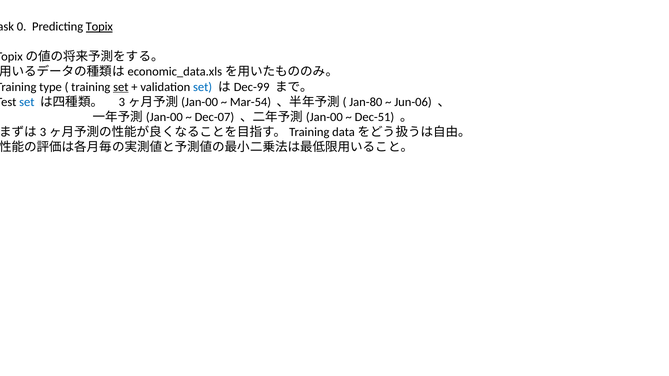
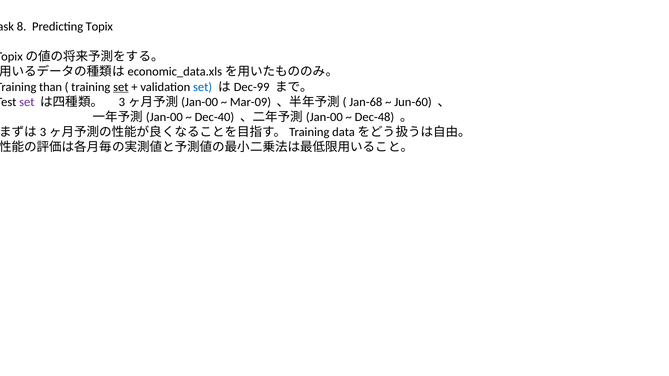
0: 0 -> 8
Topix underline: present -> none
type: type -> than
set at (27, 102) colour: blue -> purple
Mar-54: Mar-54 -> Mar-09
Jan-80: Jan-80 -> Jan-68
Jun-06: Jun-06 -> Jun-60
Dec-07: Dec-07 -> Dec-40
Dec-51: Dec-51 -> Dec-48
